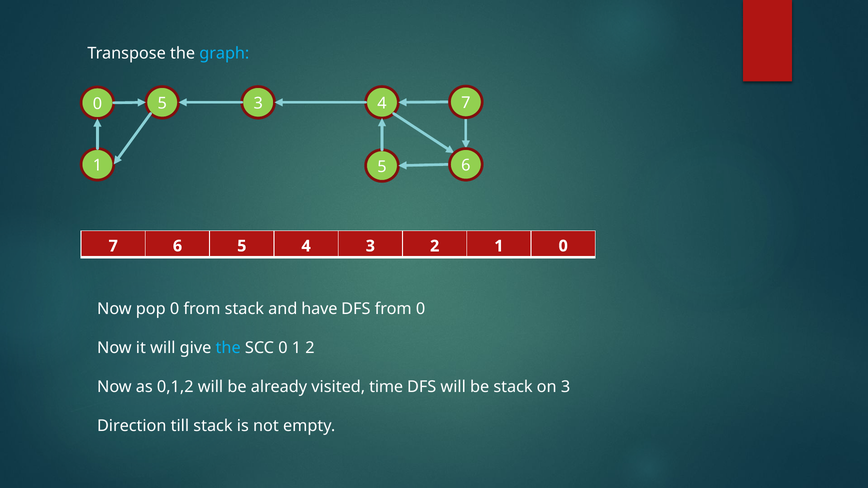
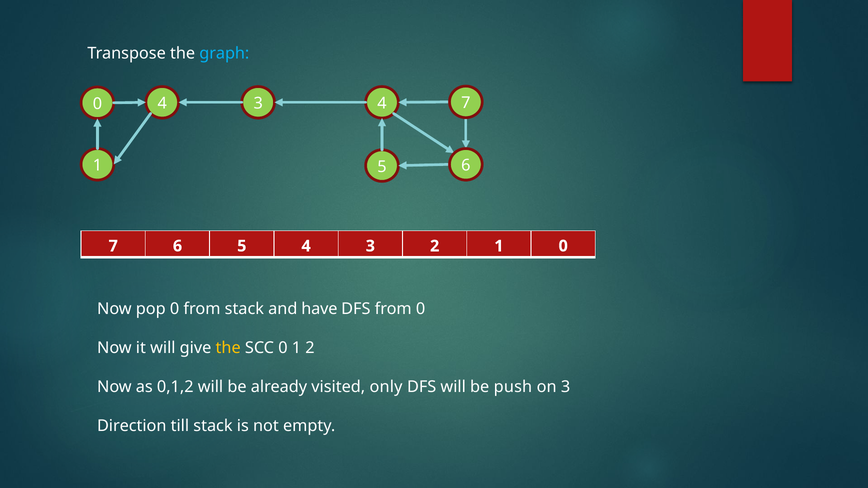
0 5: 5 -> 4
the at (228, 348) colour: light blue -> yellow
time: time -> only
be stack: stack -> push
